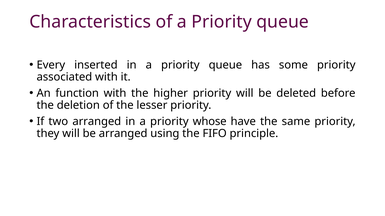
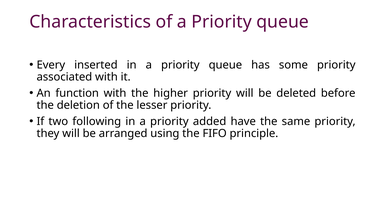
two arranged: arranged -> following
whose: whose -> added
